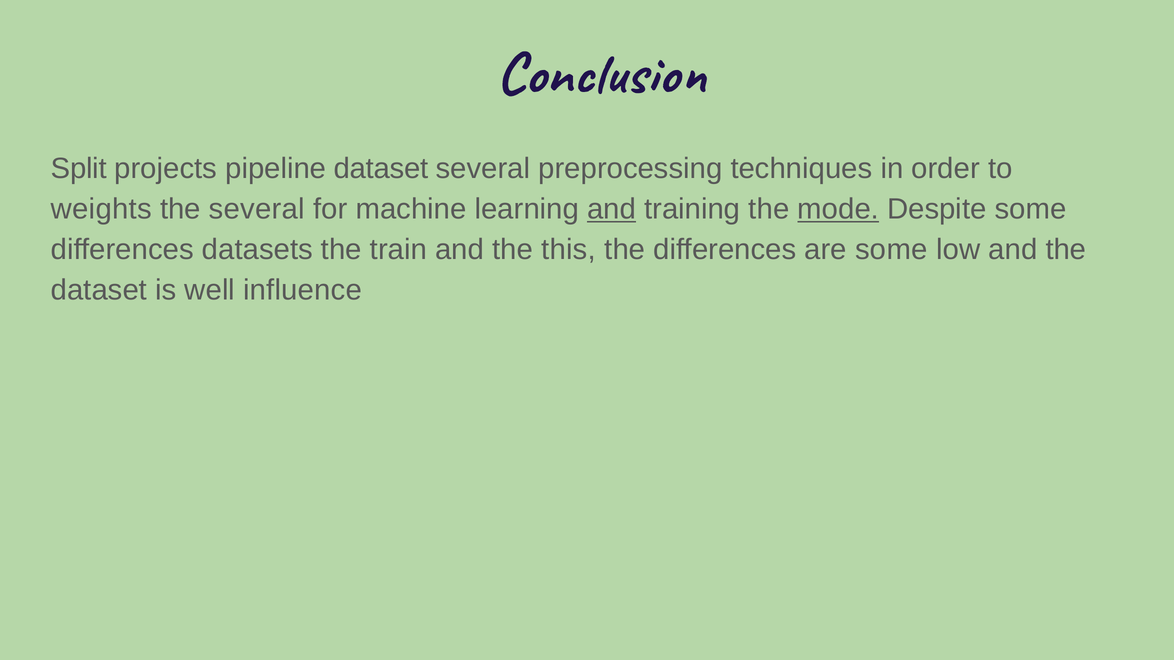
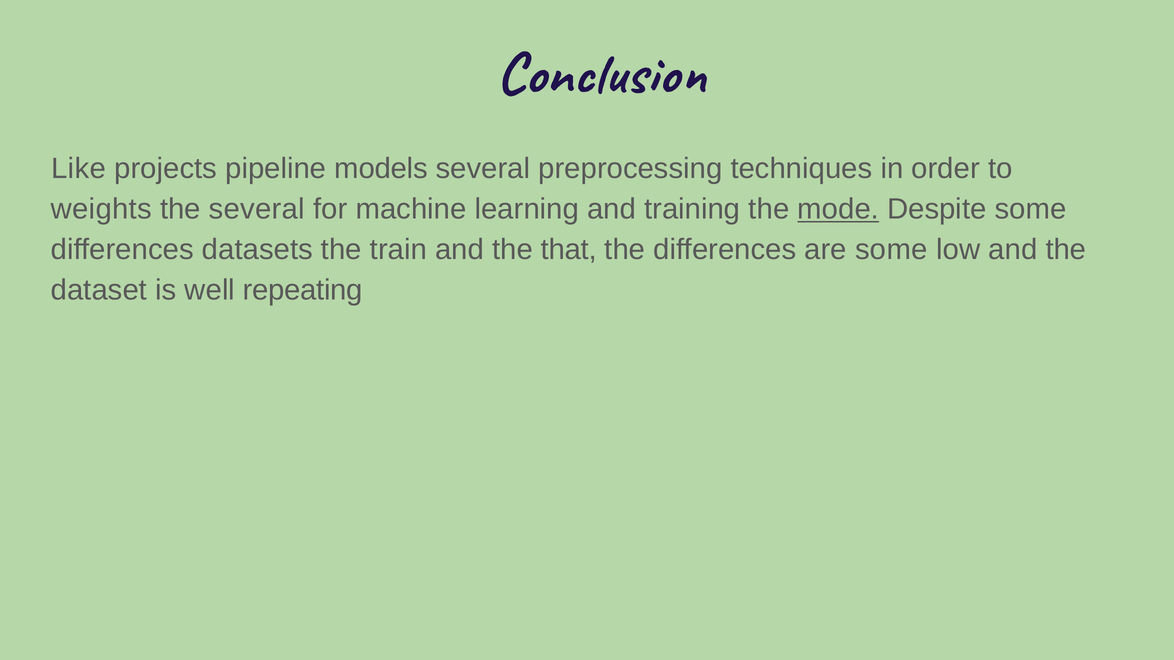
Split: Split -> Like
pipeline dataset: dataset -> models
and at (612, 209) underline: present -> none
this: this -> that
influence: influence -> repeating
